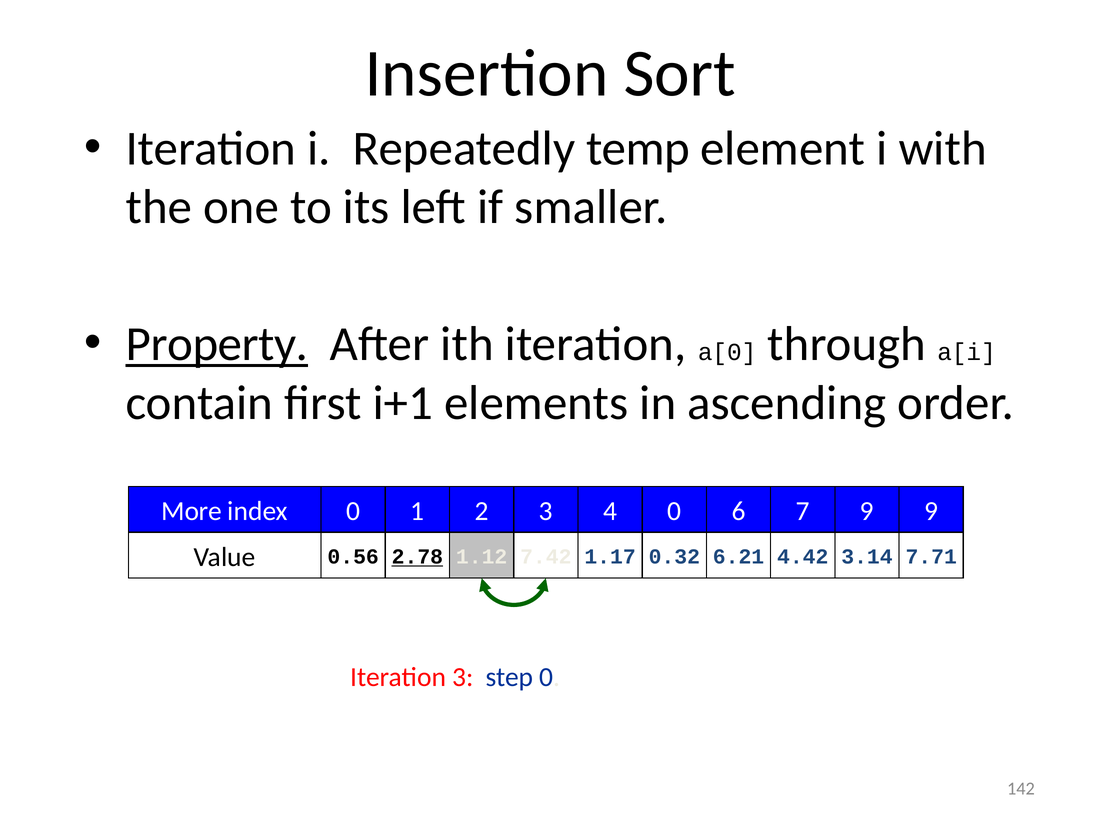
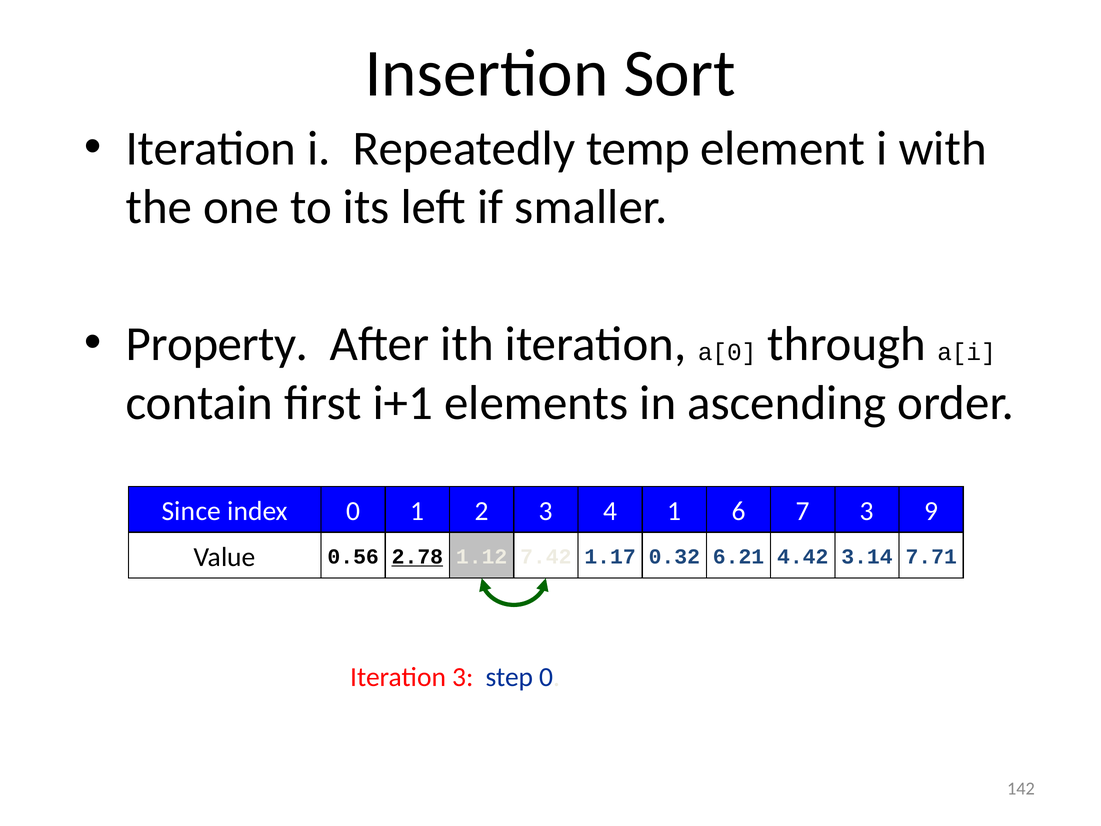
Property underline: present -> none
More: More -> Since
4 0: 0 -> 1
1 9: 9 -> 3
